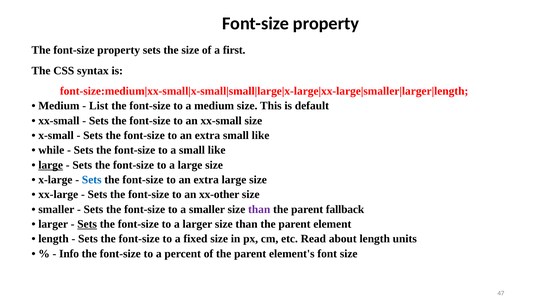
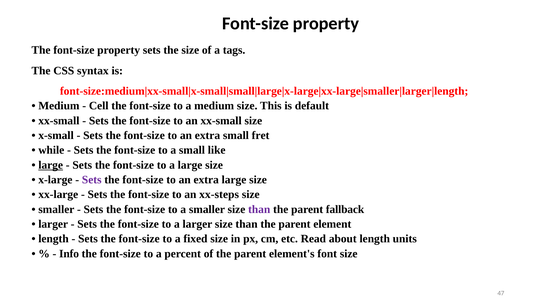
first: first -> tags
List: List -> Cell
extra small like: like -> fret
Sets at (92, 180) colour: blue -> purple
xx-other: xx-other -> xx-steps
Sets at (87, 224) underline: present -> none
